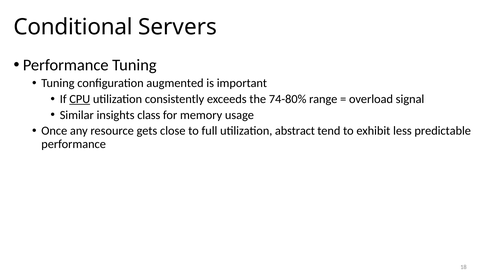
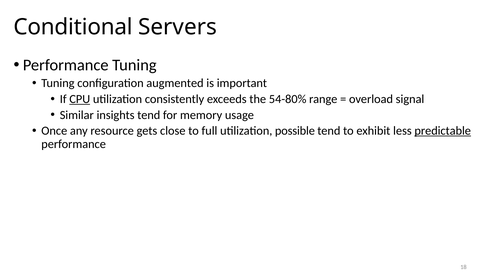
74-80%: 74-80% -> 54-80%
insights class: class -> tend
abstract: abstract -> possible
predictable underline: none -> present
